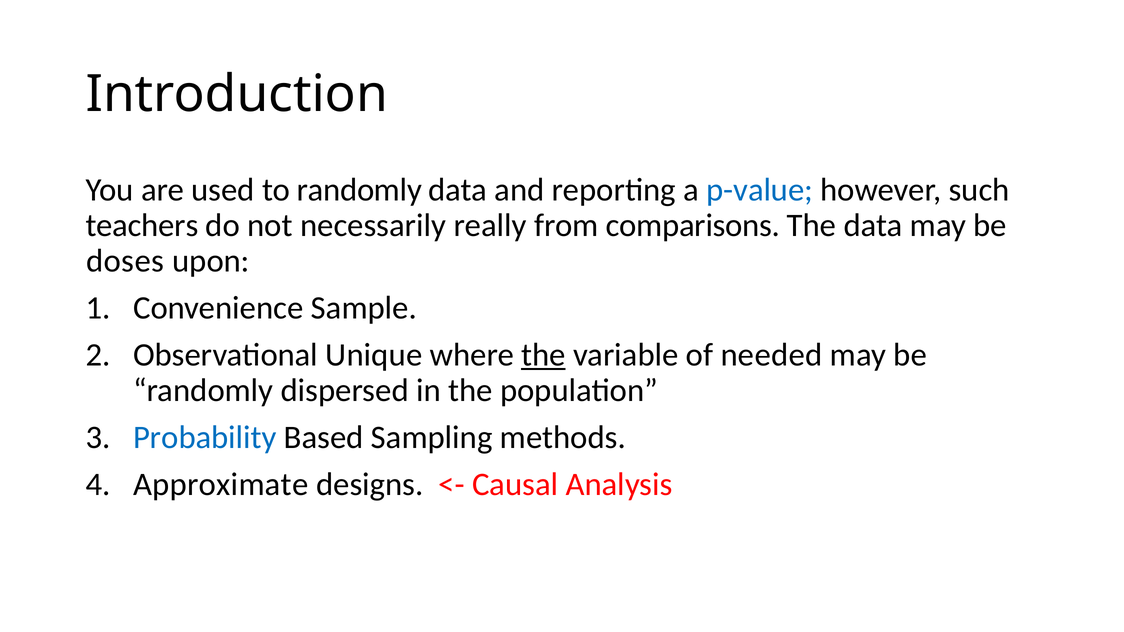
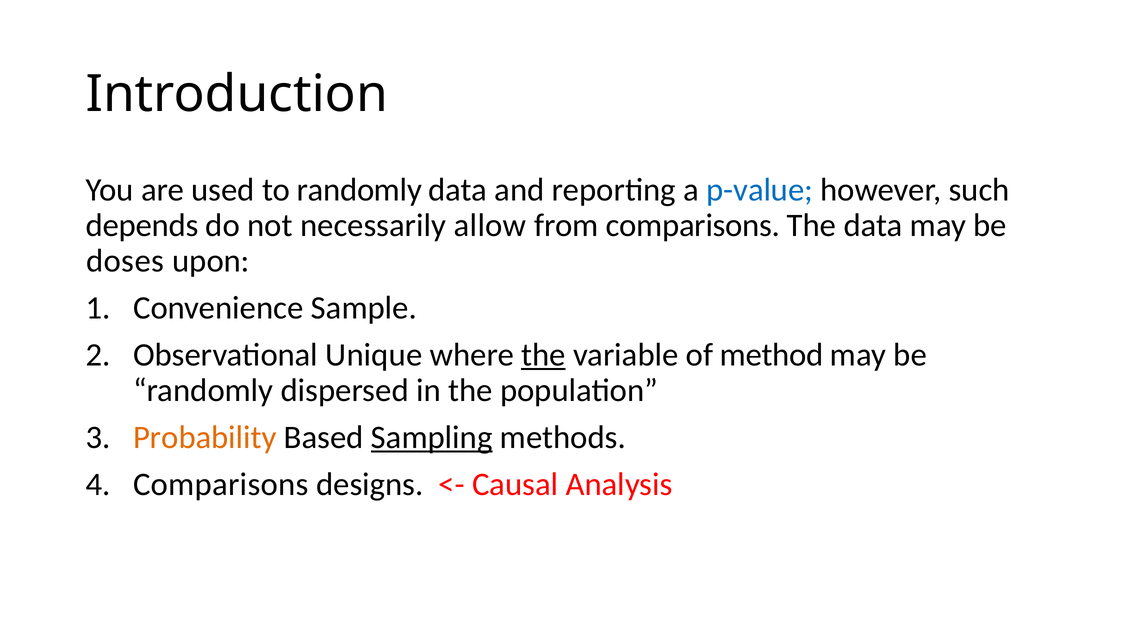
teachers: teachers -> depends
really: really -> allow
needed: needed -> method
Probability colour: blue -> orange
Sampling underline: none -> present
Approximate at (221, 485): Approximate -> Comparisons
